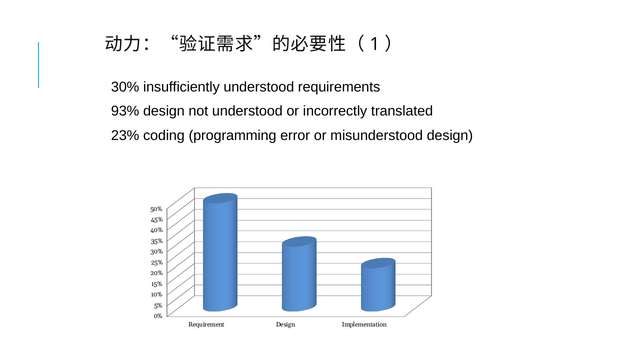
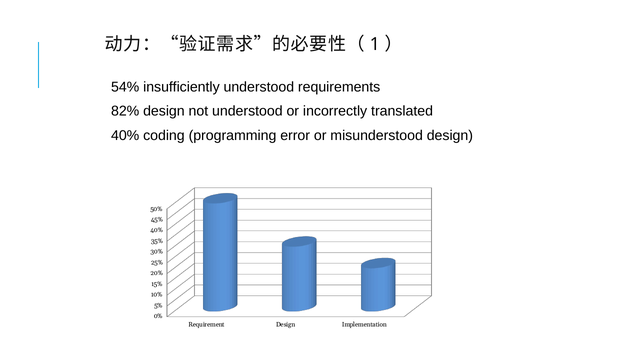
30% at (125, 87): 30% -> 54%
93%: 93% -> 82%
23% at (125, 135): 23% -> 40%
